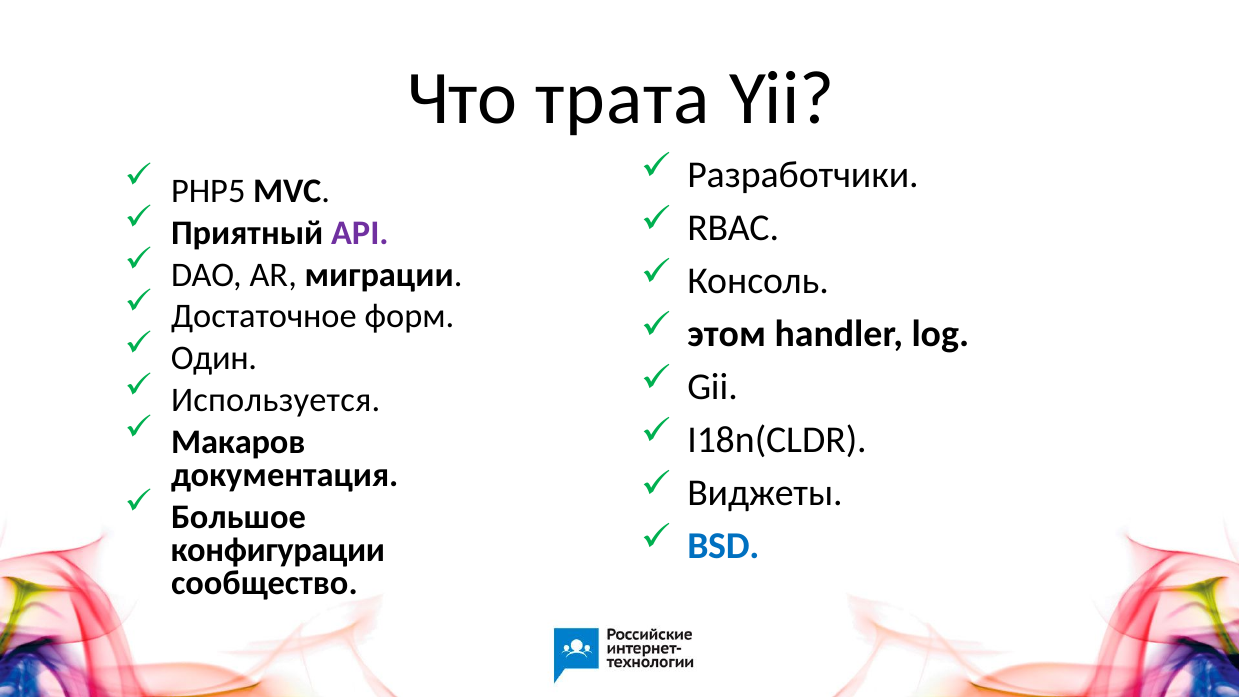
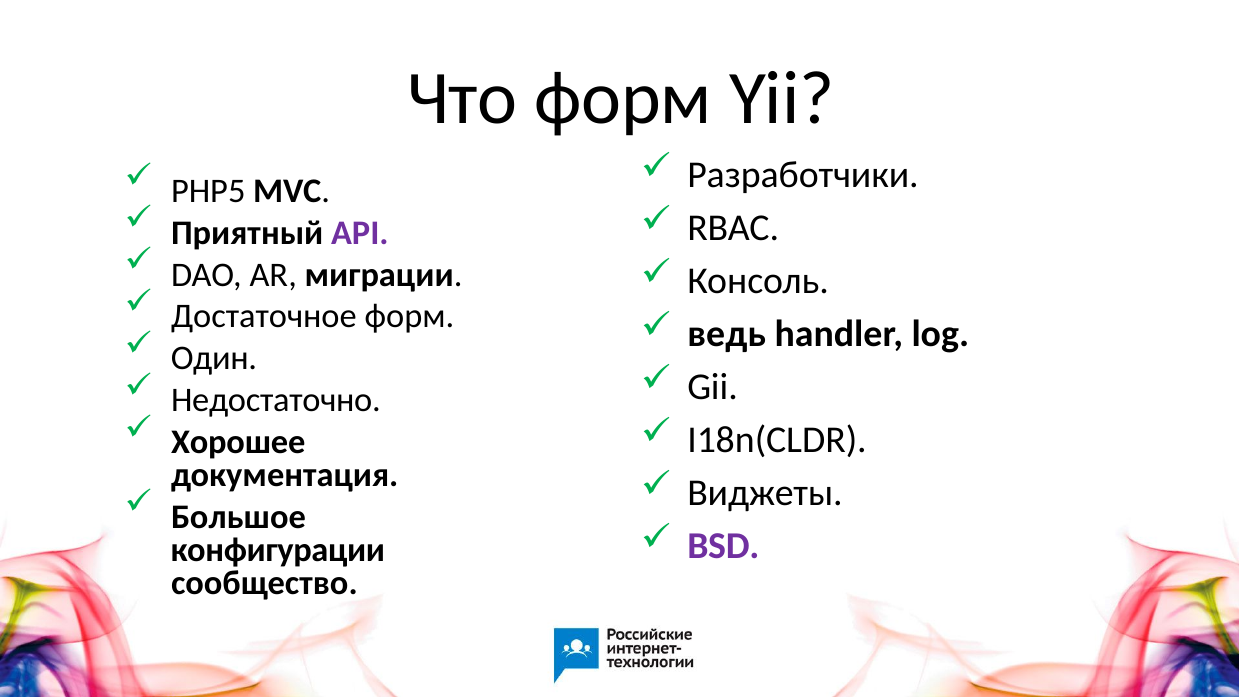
Что трата: трата -> форм
этом: этом -> ведь
Используется: Используется -> Недостаточно
Макаров: Макаров -> Хорошее
BSD colour: blue -> purple
